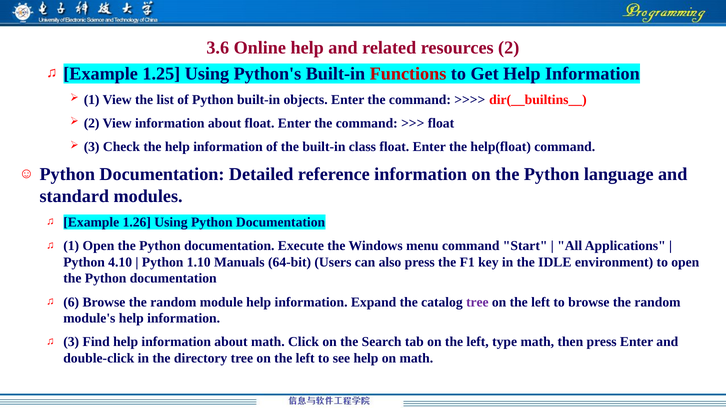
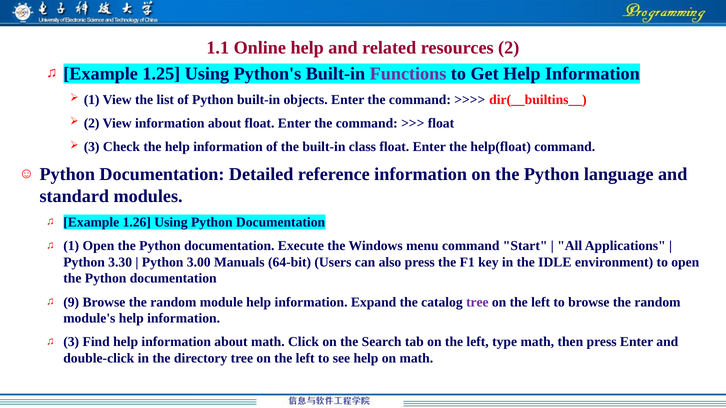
3.6: 3.6 -> 1.1
Functions colour: red -> purple
4.10: 4.10 -> 3.30
1.10: 1.10 -> 3.00
6: 6 -> 9
